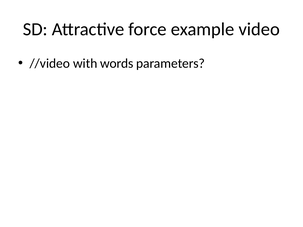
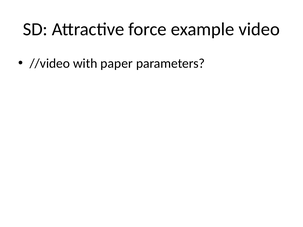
words: words -> paper
